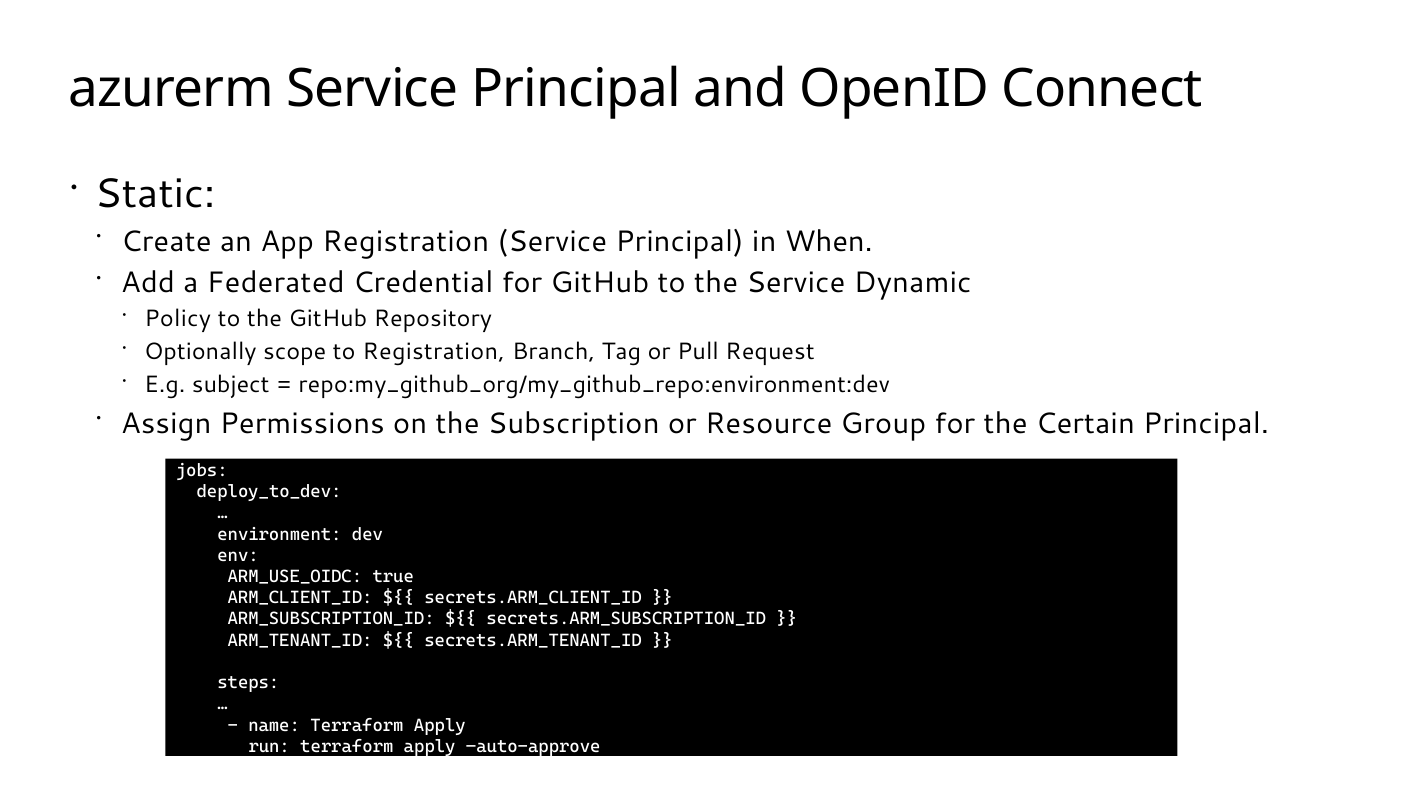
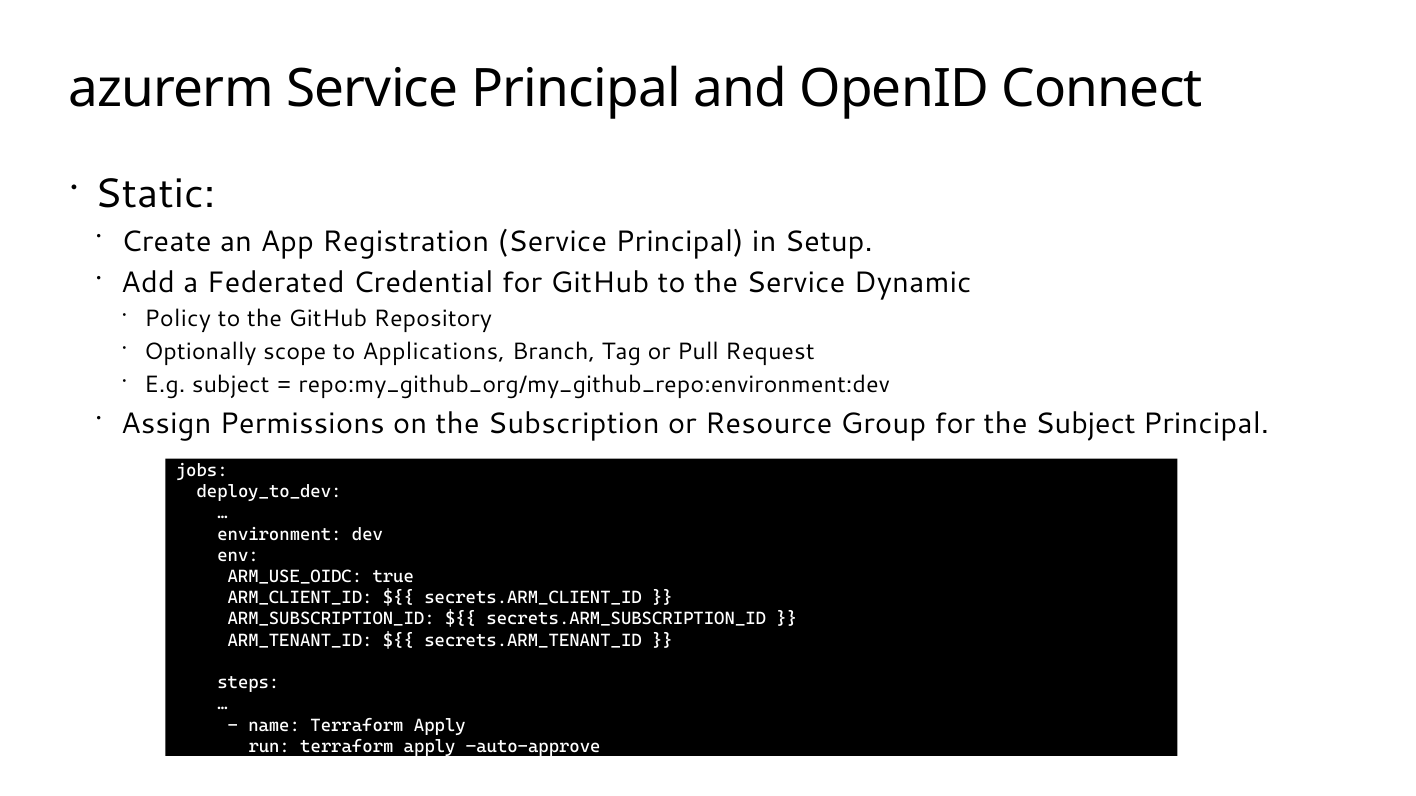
When: When -> Setup
to Registration: Registration -> Applications
the Certain: Certain -> Subject
